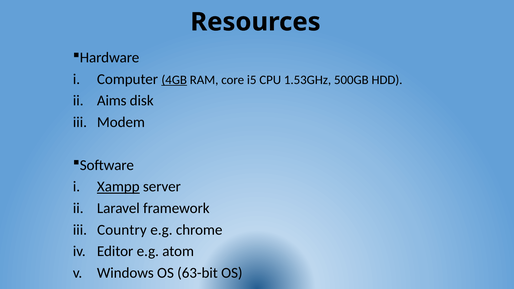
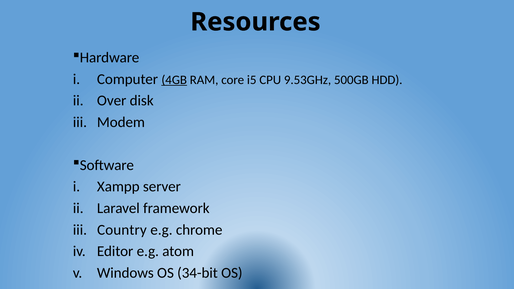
1.53GHz: 1.53GHz -> 9.53GHz
Aims: Aims -> Over
Xampp underline: present -> none
63-bit: 63-bit -> 34-bit
